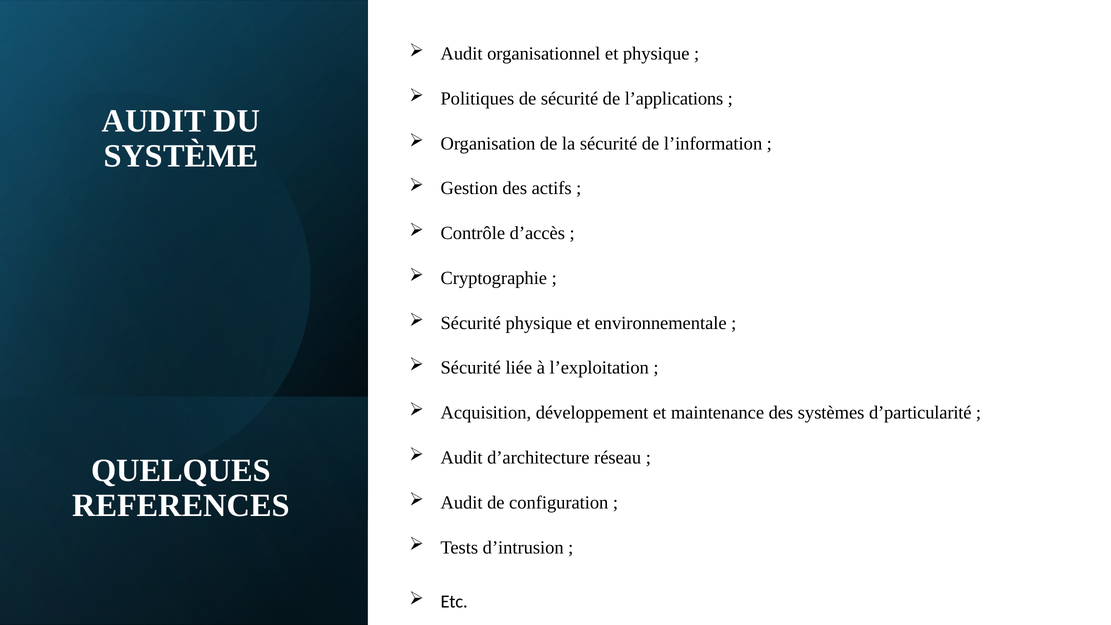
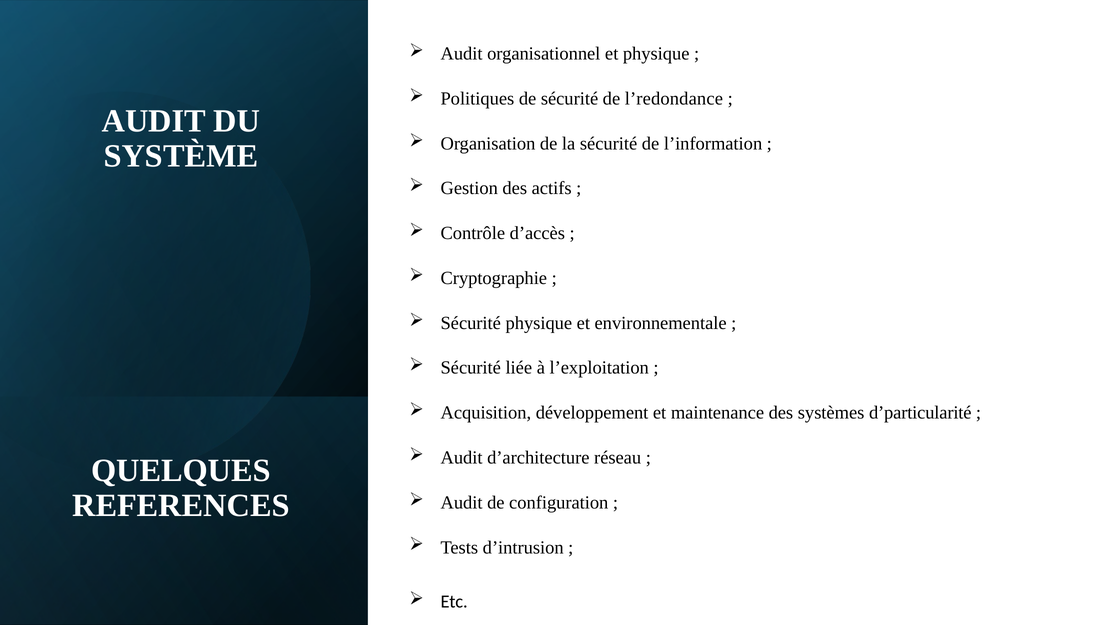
l’applications: l’applications -> l’redondance
